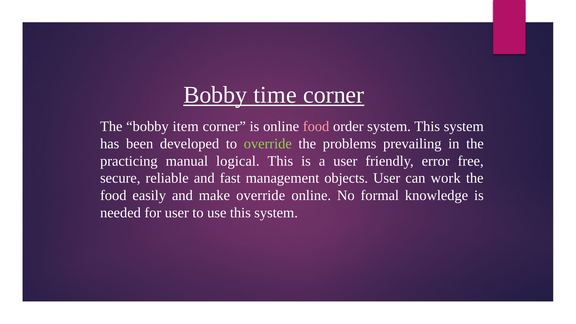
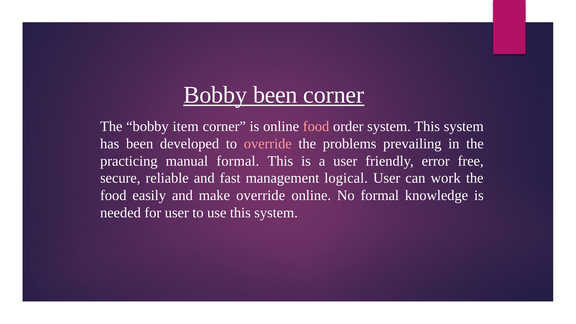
Bobby time: time -> been
override at (268, 144) colour: light green -> pink
manual logical: logical -> formal
objects: objects -> logical
